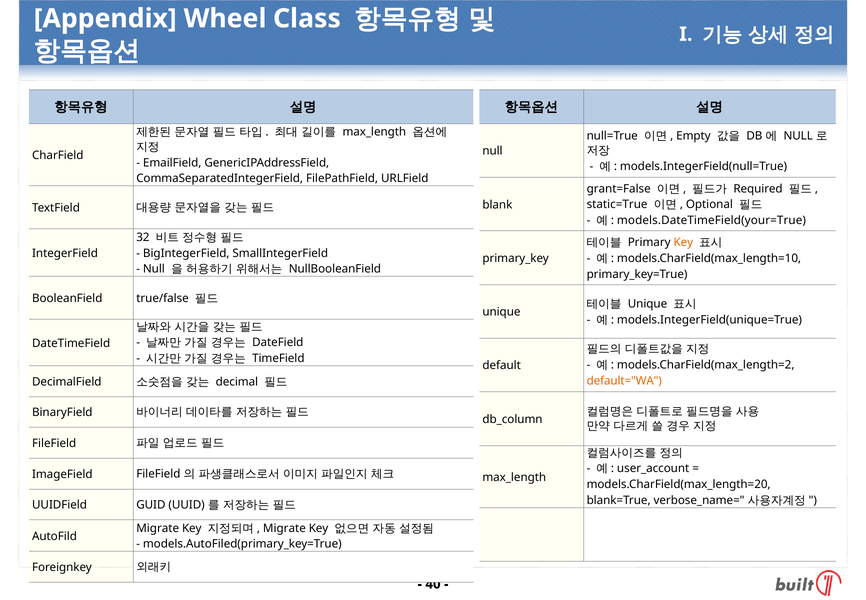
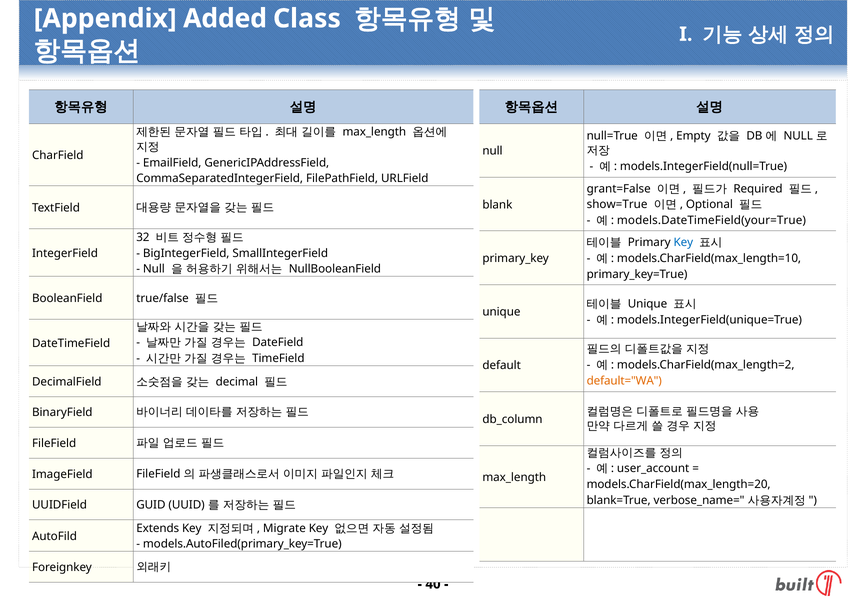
Wheel: Wheel -> Added
static=True: static=True -> show=True
Key at (683, 242) colour: orange -> blue
Migrate at (158, 528): Migrate -> Extends
